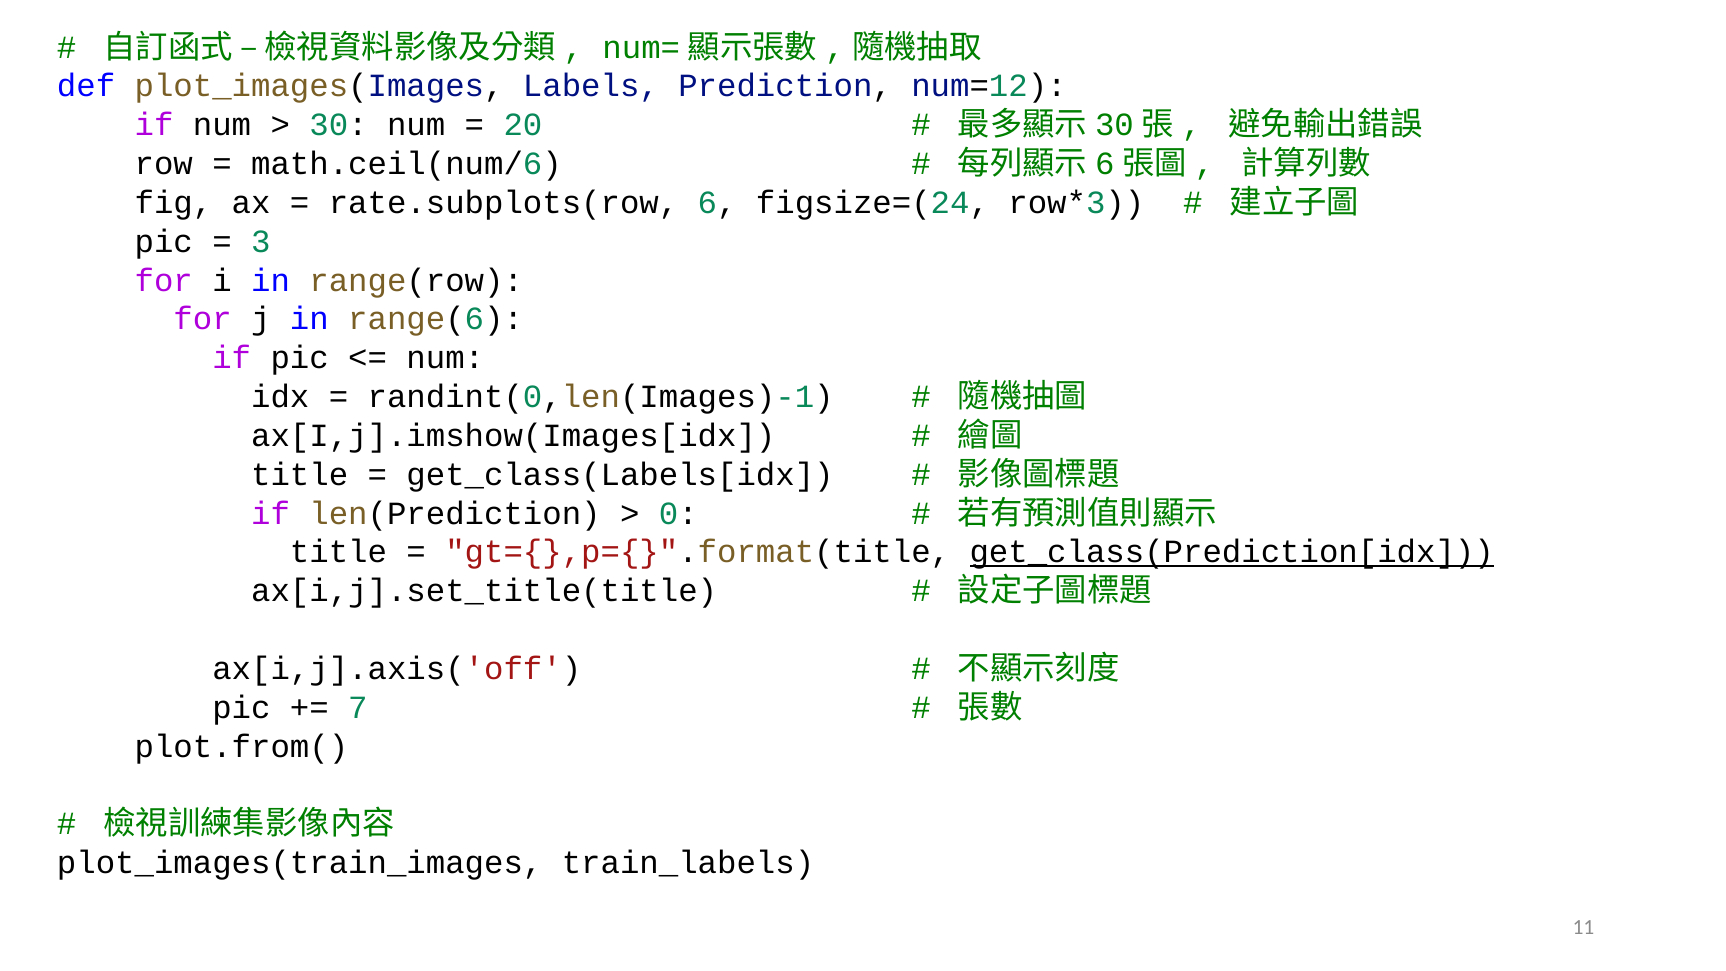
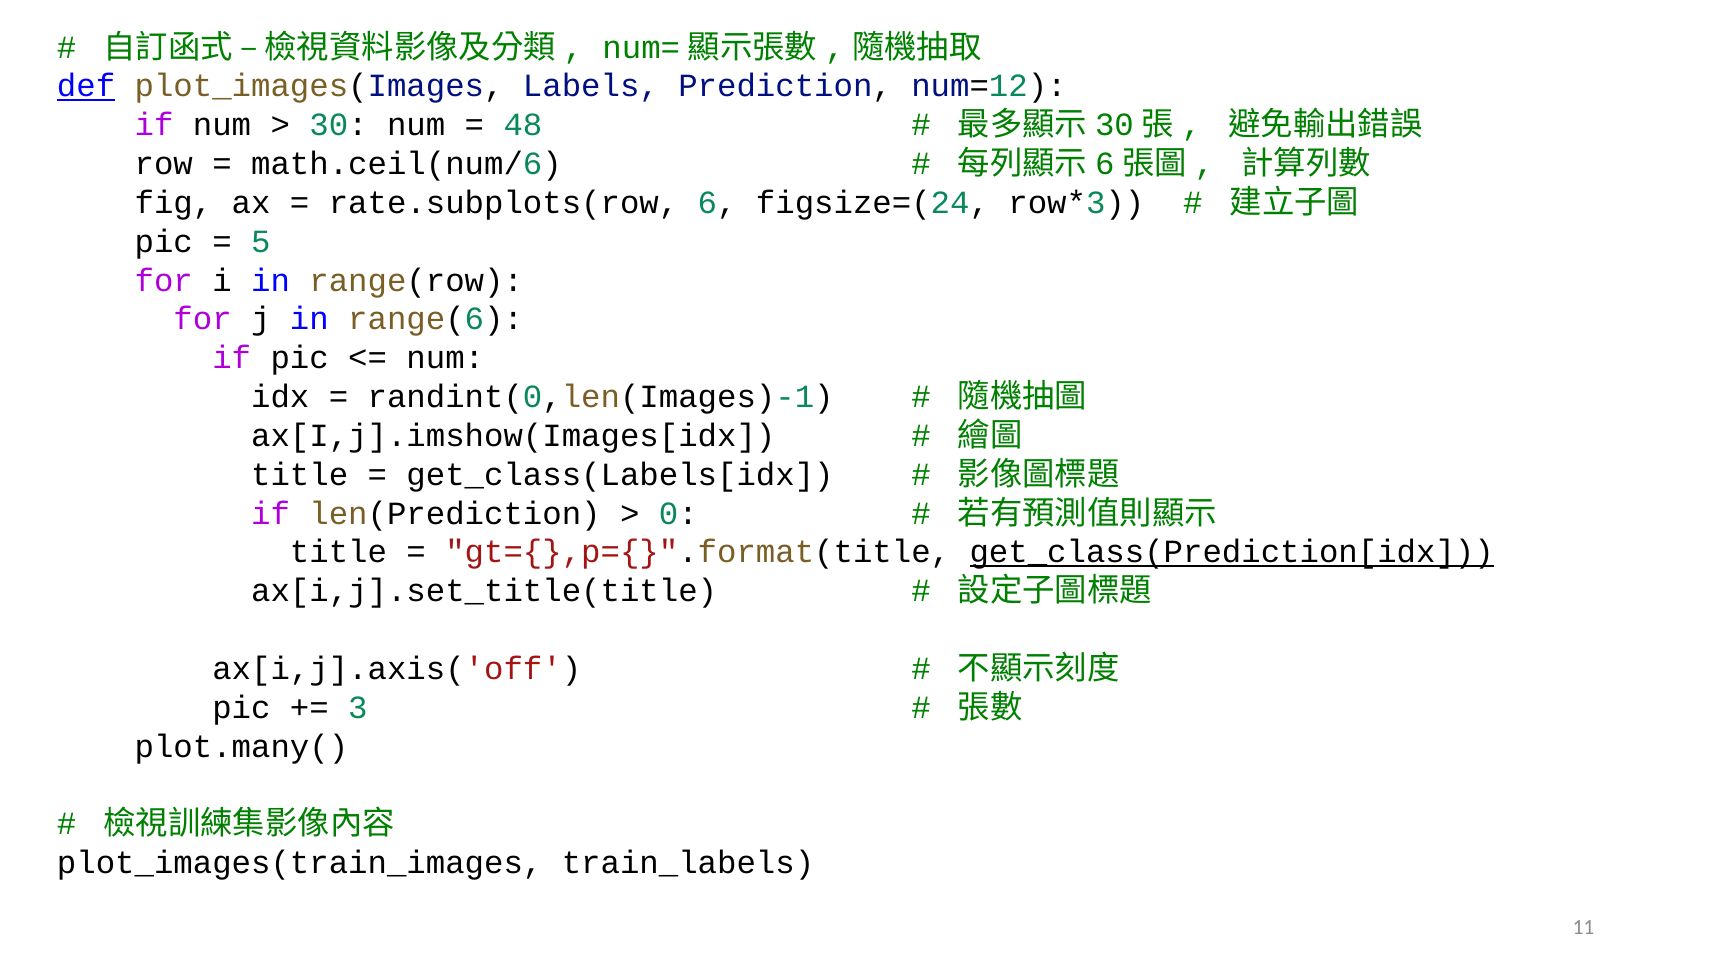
def underline: none -> present
20: 20 -> 48
3: 3 -> 5
7: 7 -> 3
plot.from(: plot.from( -> plot.many(
